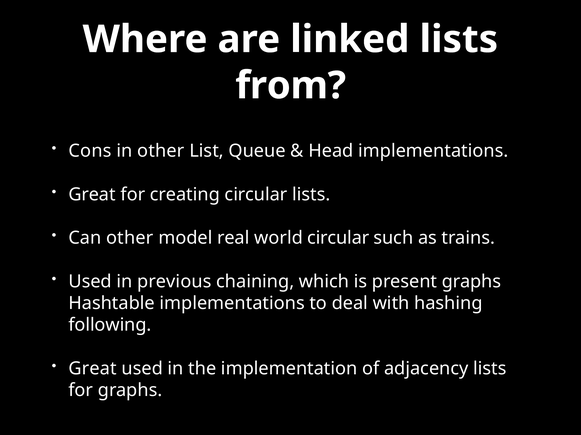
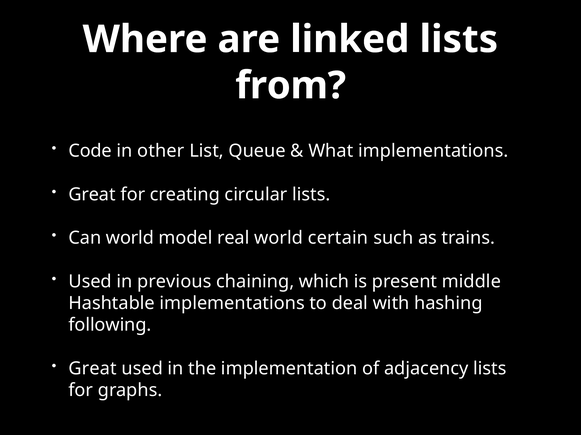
Cons: Cons -> Code
Head: Head -> What
Can other: other -> world
world circular: circular -> certain
present graphs: graphs -> middle
